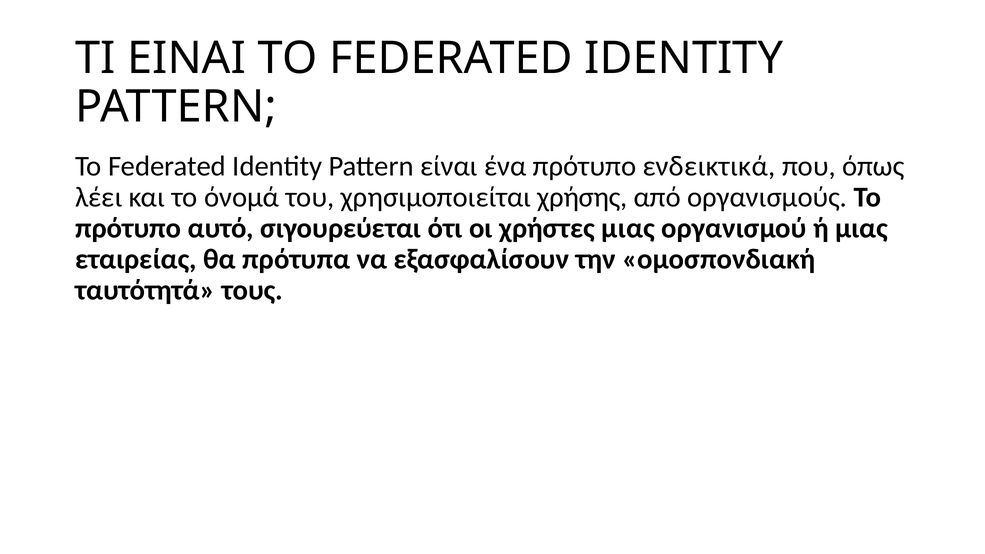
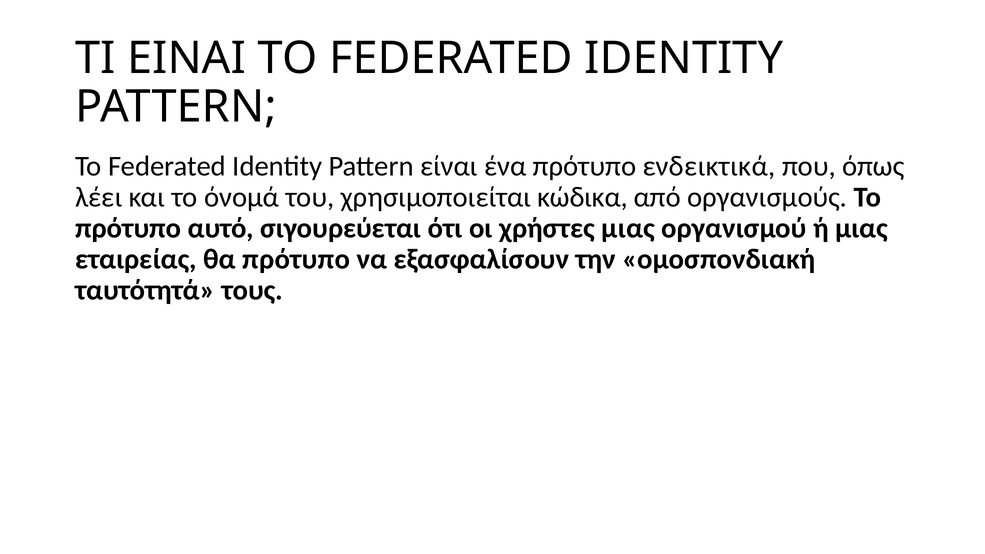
χρήσης: χρήσης -> κώδικα
θα πρότυπα: πρότυπα -> πρότυπο
